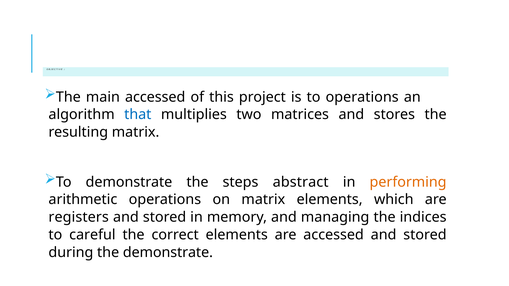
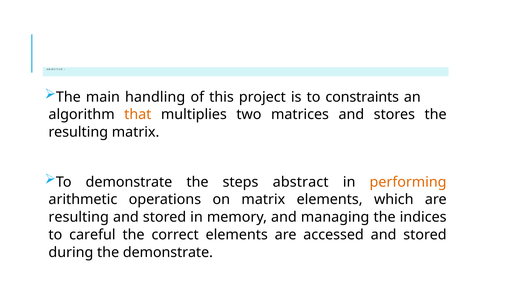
main accessed: accessed -> handling
to operations: operations -> constraints
that colour: blue -> orange
registers at (79, 217): registers -> resulting
